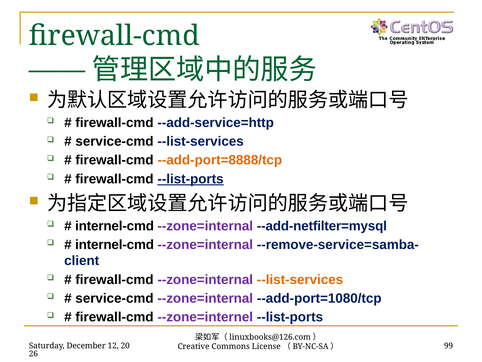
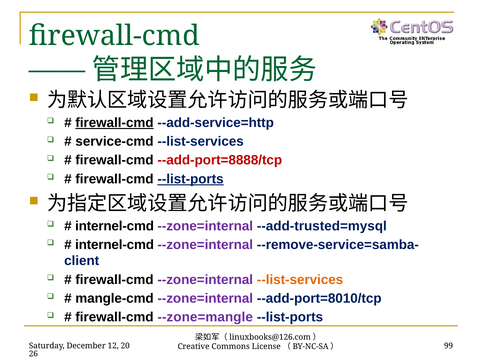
firewall-cmd at (114, 123) underline: none -> present
--add-port=8888/tcp colour: orange -> red
--add-netfilter=mysql: --add-netfilter=mysql -> --add-trusted=mysql
service-cmd at (114, 298): service-cmd -> mangle-cmd
--add-port=1080/tcp: --add-port=1080/tcp -> --add-port=8010/tcp
--zone=internel: --zone=internel -> --zone=mangle
